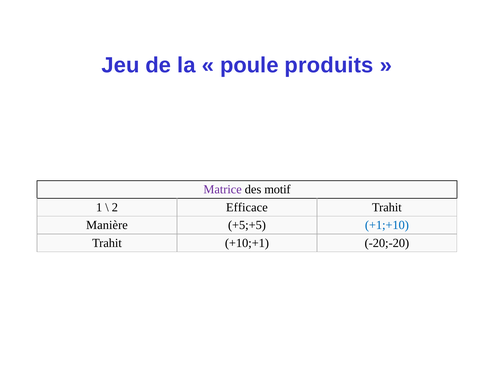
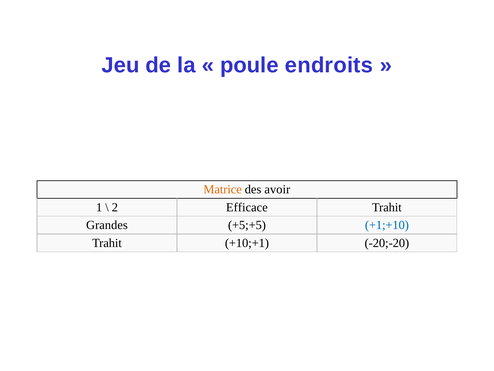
produits: produits -> endroits
Matrice colour: purple -> orange
motif: motif -> avoir
Manière: Manière -> Grandes
